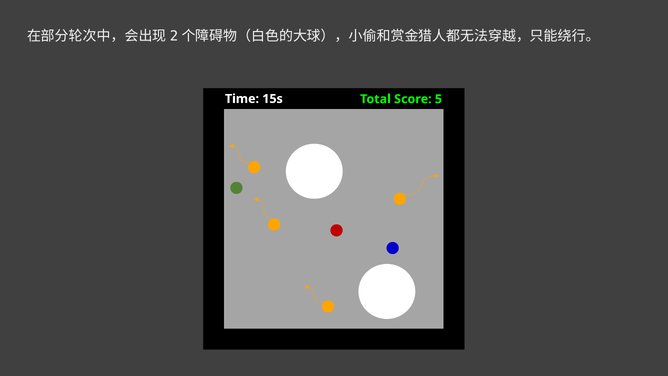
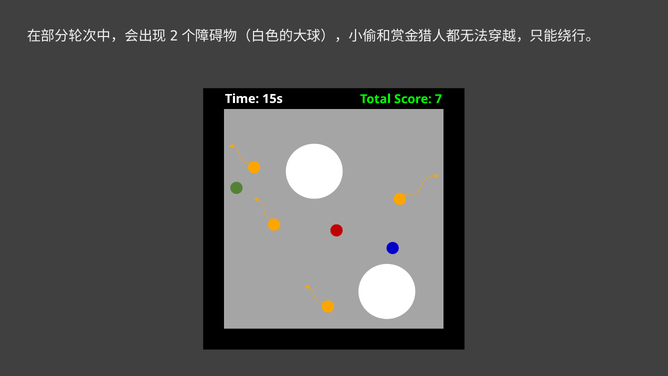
5: 5 -> 7
